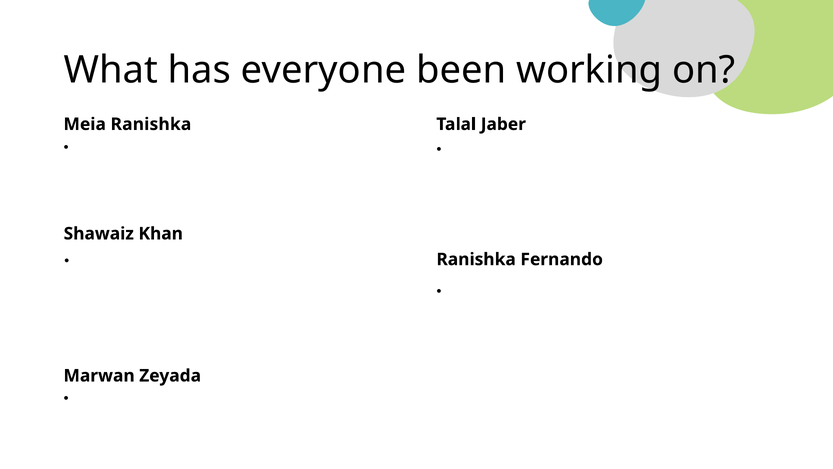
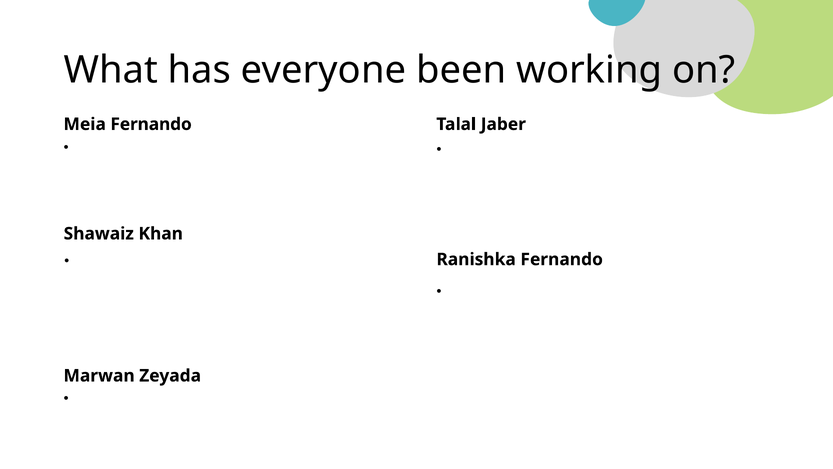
Meia Ranishka: Ranishka -> Fernando
